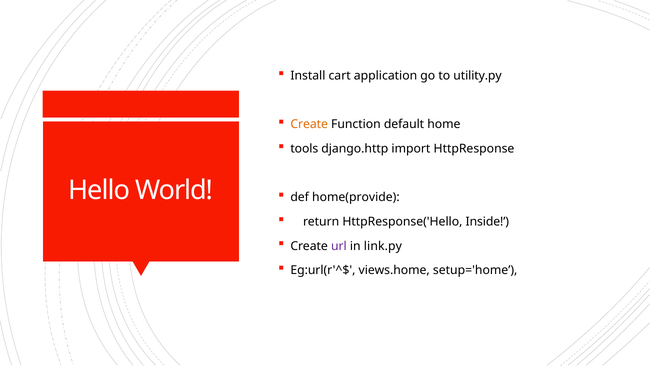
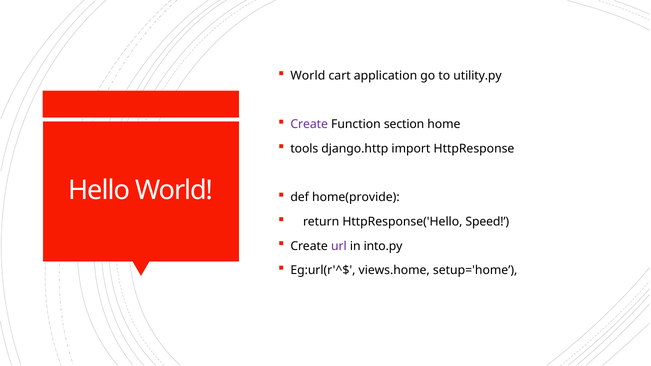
Install at (308, 76): Install -> World
Create at (309, 124) colour: orange -> purple
default: default -> section
Inside: Inside -> Speed
link.py: link.py -> into.py
